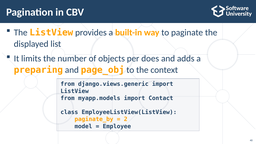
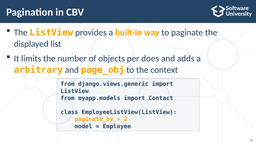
preparing: preparing -> arbitrary
